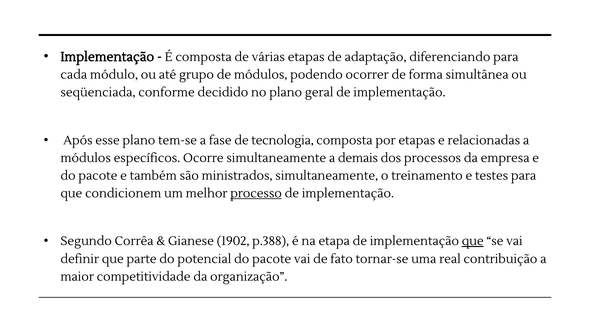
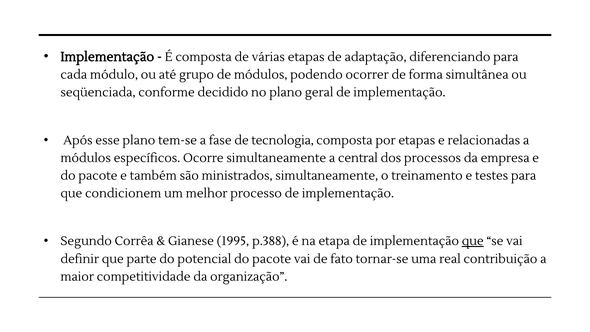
demais: demais -> central
processo underline: present -> none
1902: 1902 -> 1995
